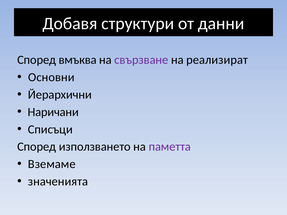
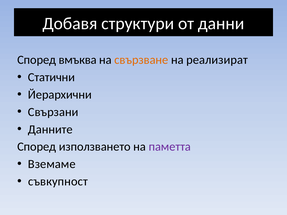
свързване colour: purple -> orange
Основни: Основни -> Статични
Наричани: Наричани -> Свързани
Списъци: Списъци -> Данните
значенията: значенията -> съвкупност
